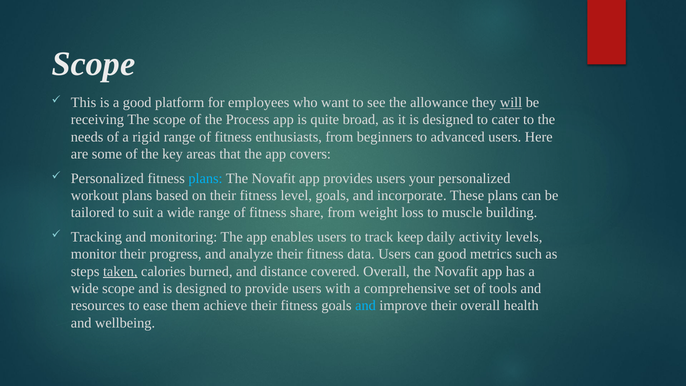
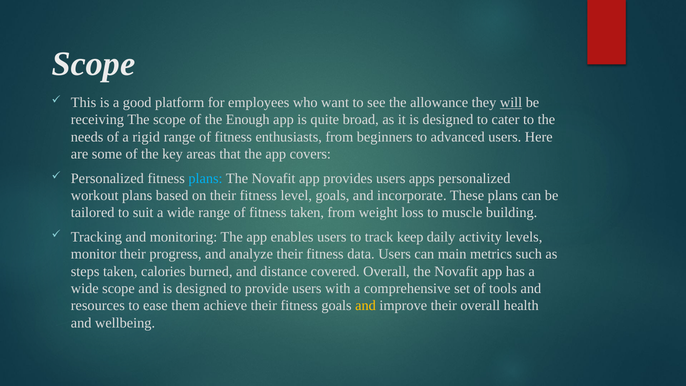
Process: Process -> Enough
your: your -> apps
fitness share: share -> taken
can good: good -> main
taken at (120, 271) underline: present -> none
and at (366, 306) colour: light blue -> yellow
